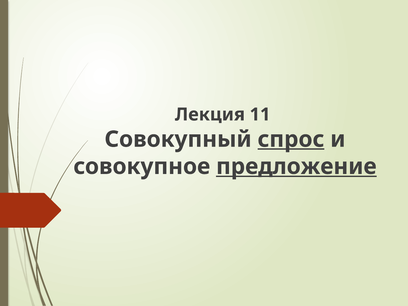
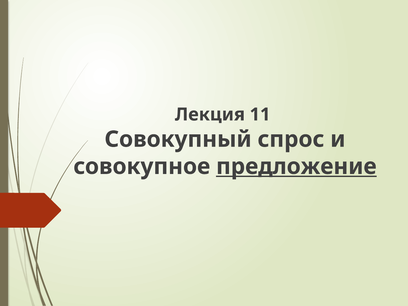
спрос underline: present -> none
